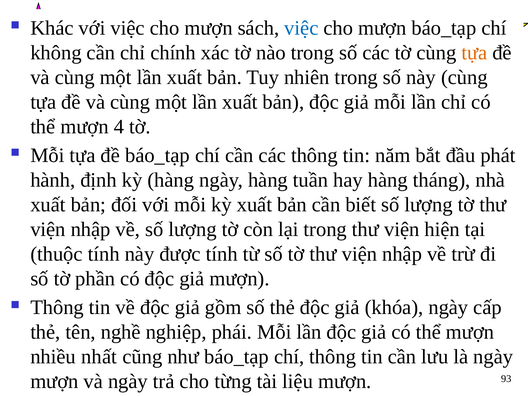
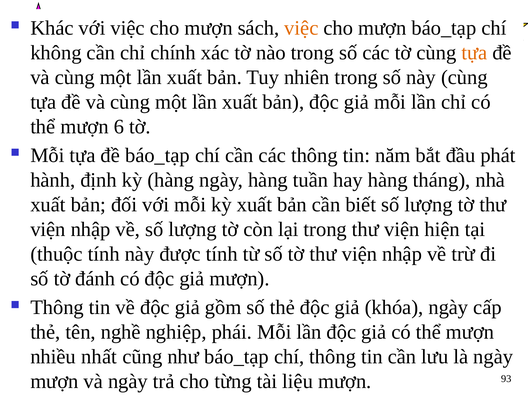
việc at (301, 28) colour: blue -> orange
4: 4 -> 6
phần: phần -> đánh
